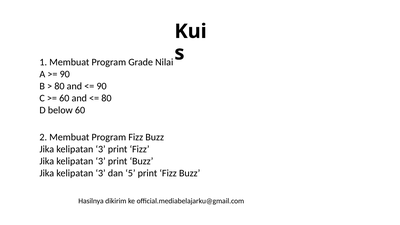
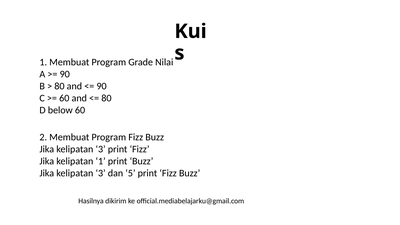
3 at (101, 161): 3 -> 1
